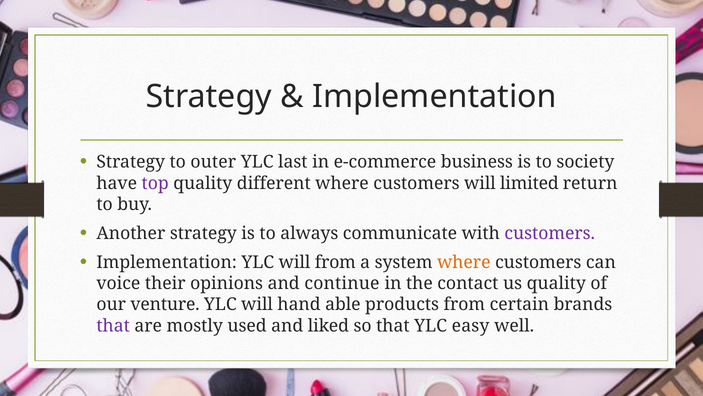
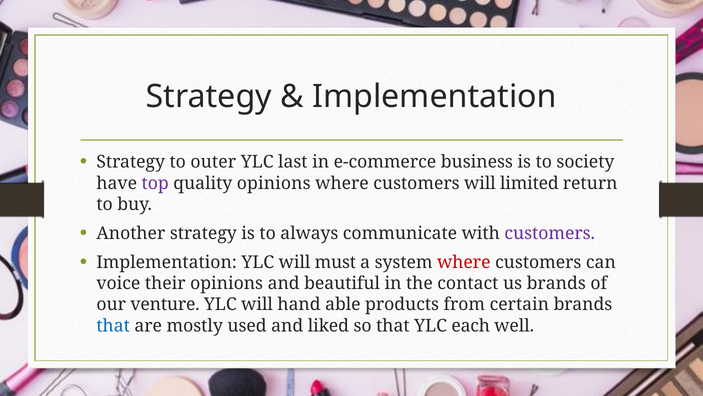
quality different: different -> opinions
will from: from -> must
where at (464, 262) colour: orange -> red
continue: continue -> beautiful
us quality: quality -> brands
that at (113, 325) colour: purple -> blue
easy: easy -> each
